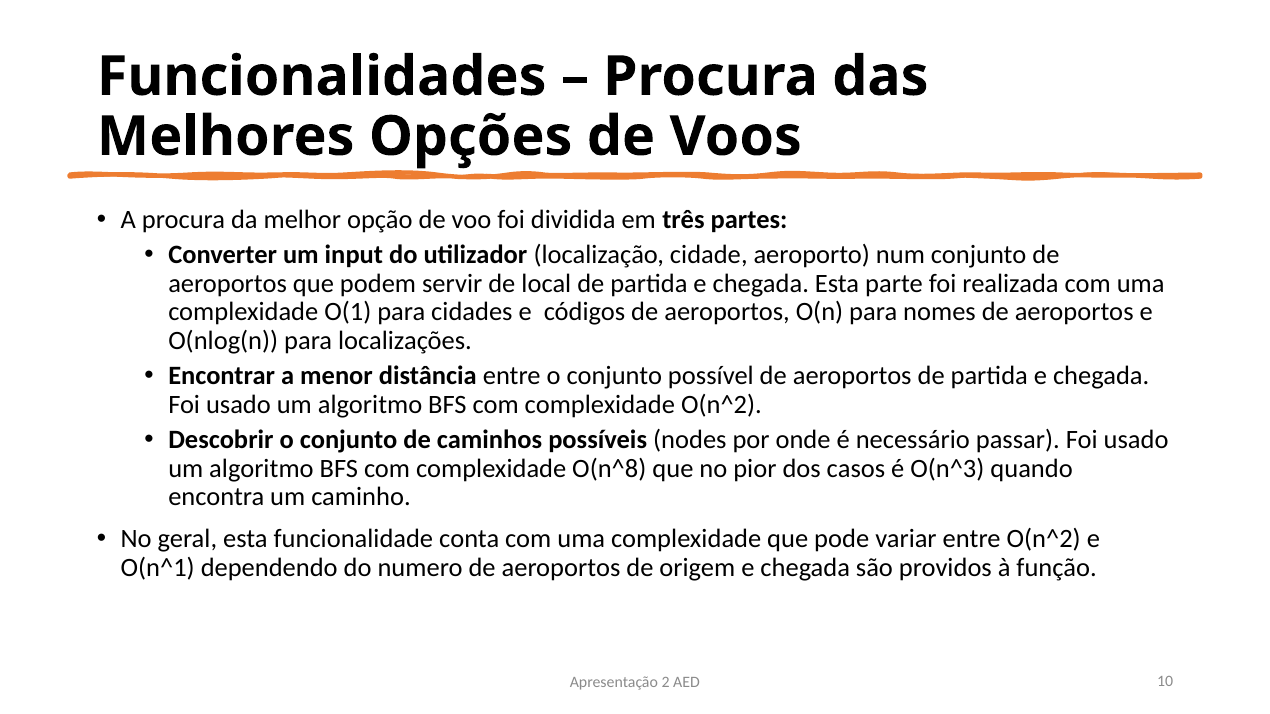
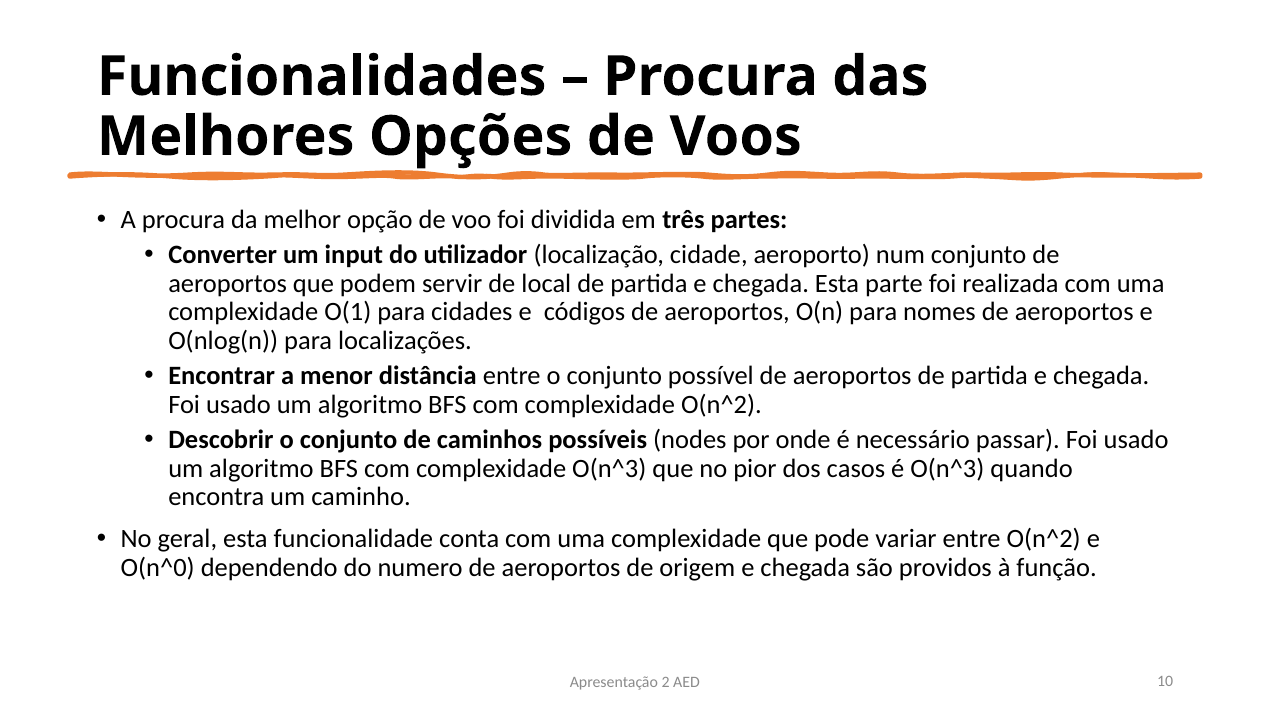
complexidade O(n^8: O(n^8 -> O(n^3
O(n^1: O(n^1 -> O(n^0
